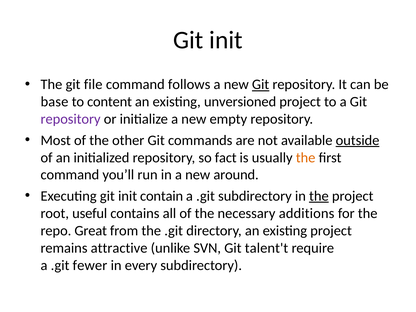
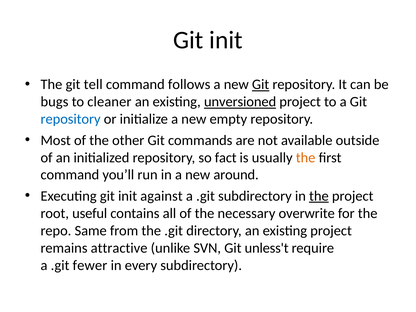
file: file -> tell
base: base -> bugs
content: content -> cleaner
unversioned underline: none -> present
repository at (71, 119) colour: purple -> blue
outside underline: present -> none
contain: contain -> against
additions: additions -> overwrite
Great: Great -> Same
talent't: talent't -> unless't
